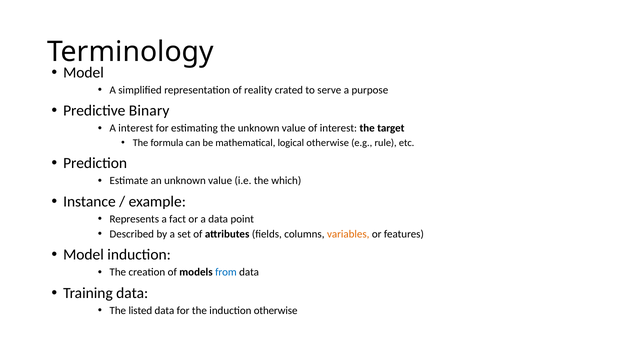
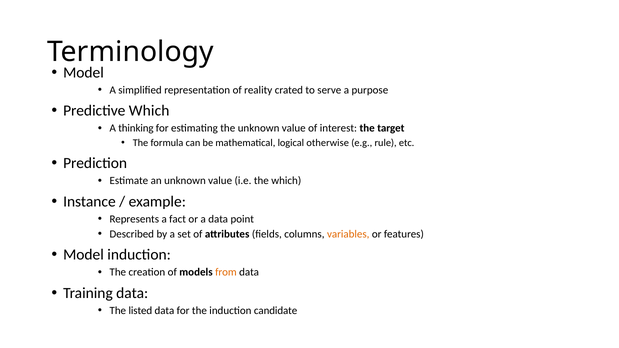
Predictive Binary: Binary -> Which
A interest: interest -> thinking
from colour: blue -> orange
induction otherwise: otherwise -> candidate
